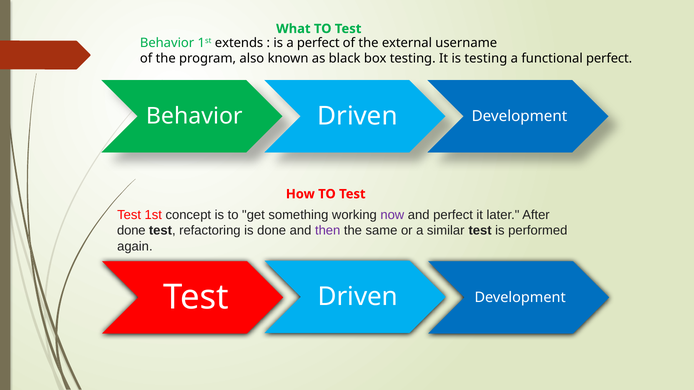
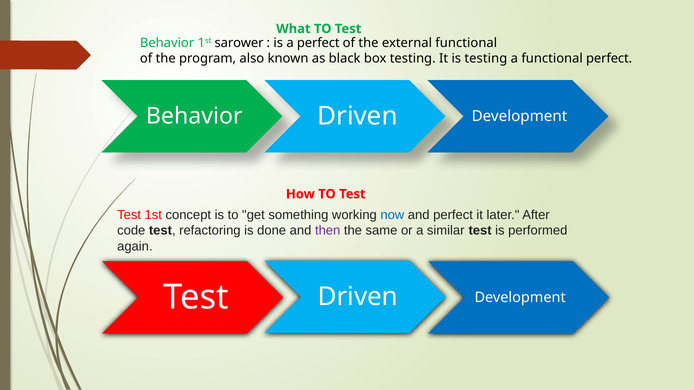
extends: extends -> sarower
external username: username -> functional
now colour: purple -> blue
done at (131, 231): done -> code
